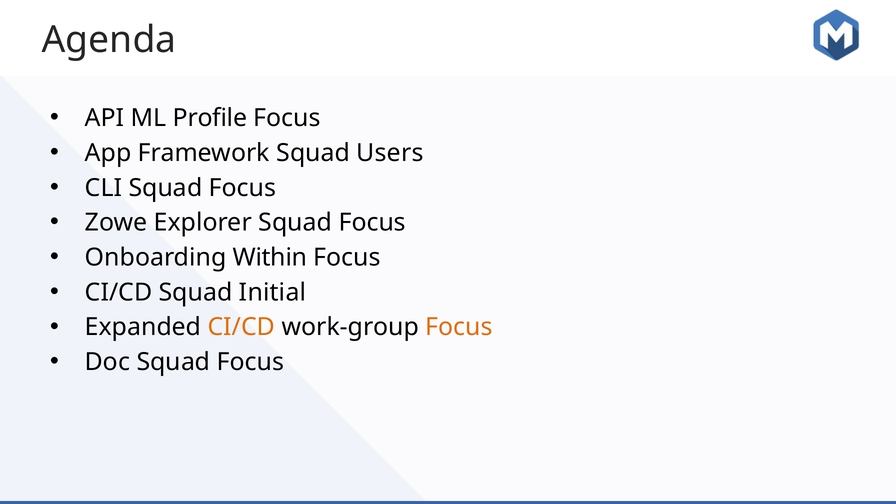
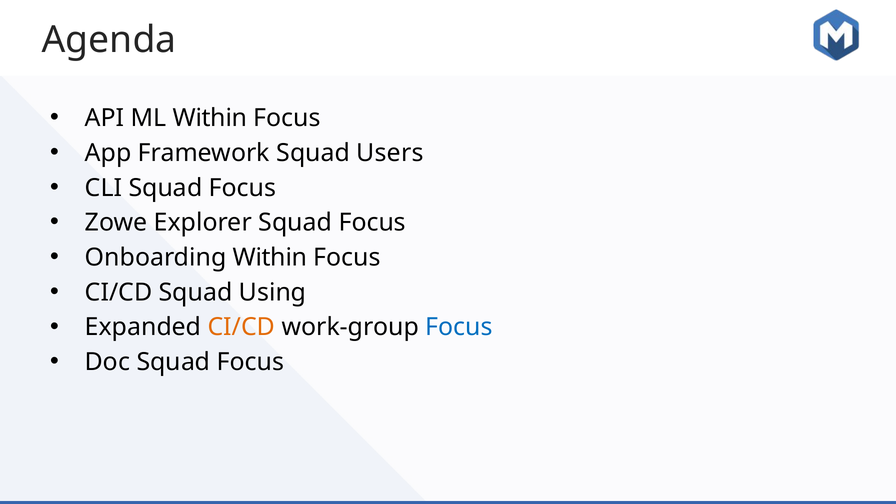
ML Profile: Profile -> Within
Initial: Initial -> Using
Focus at (459, 327) colour: orange -> blue
